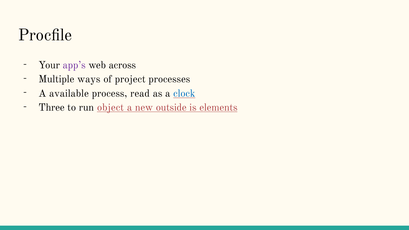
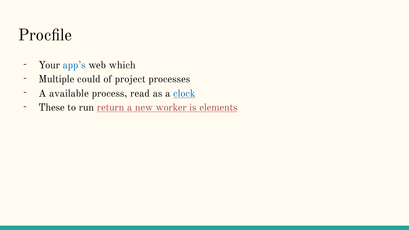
app’s colour: purple -> blue
across: across -> which
ways: ways -> could
Three: Three -> These
object: object -> return
outside: outside -> worker
